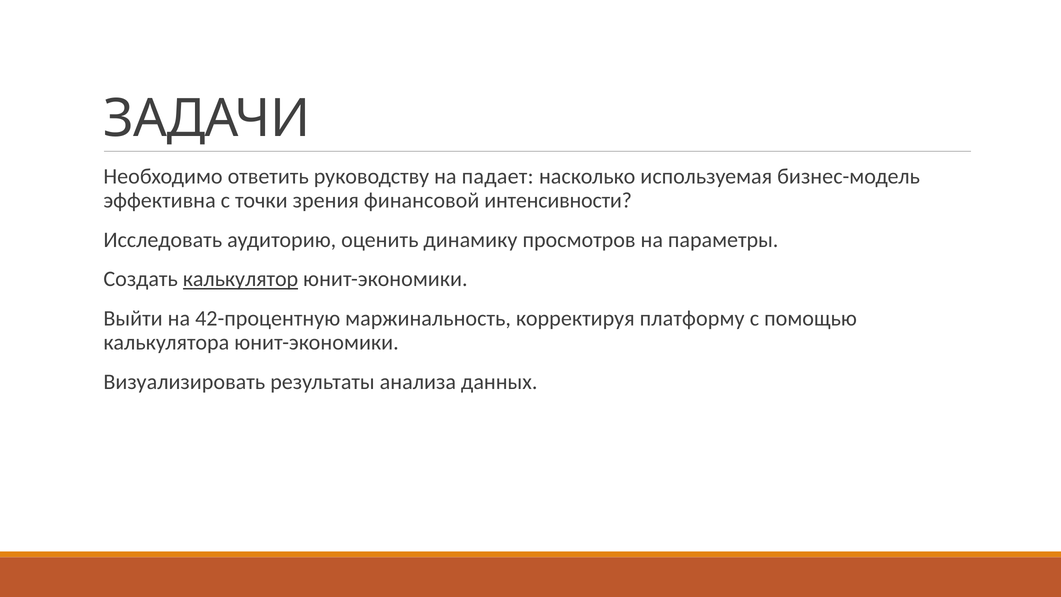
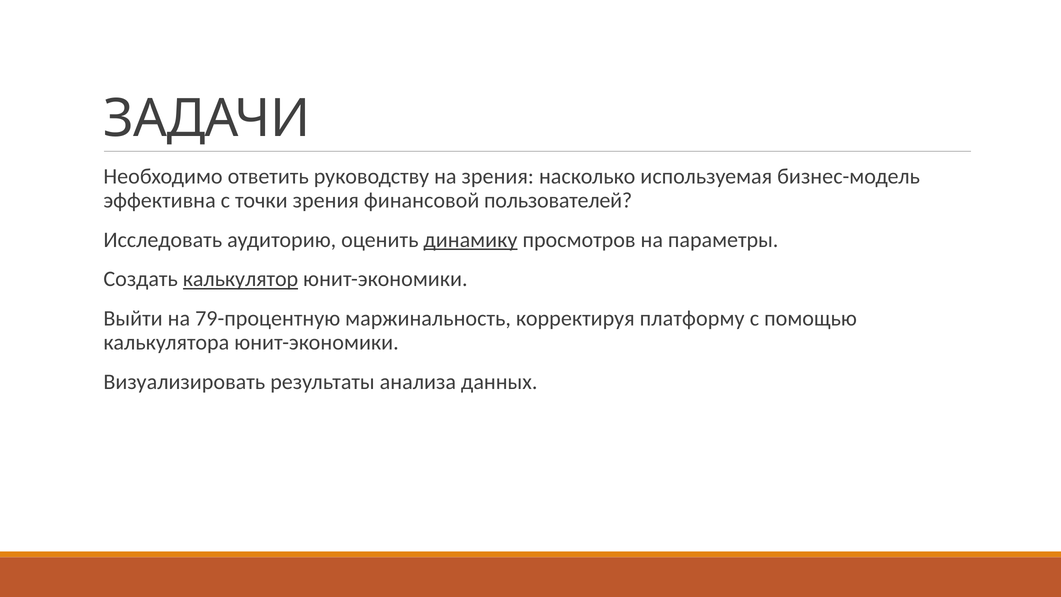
на падает: падает -> зрения
интенсивности: интенсивности -> пользователей
динамику underline: none -> present
42-процентную: 42-процентную -> 79-процентную
